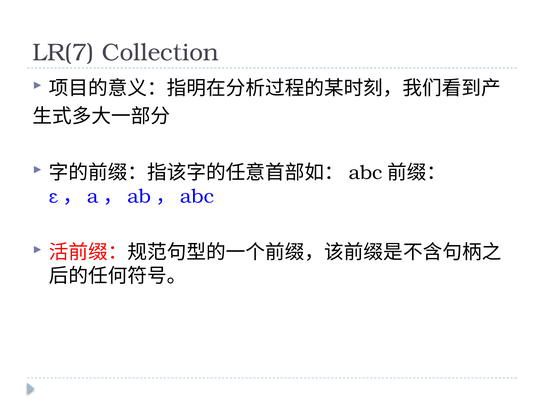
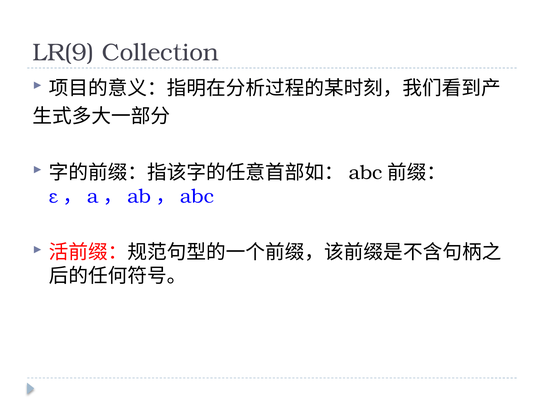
LR(7: LR(7 -> LR(9
